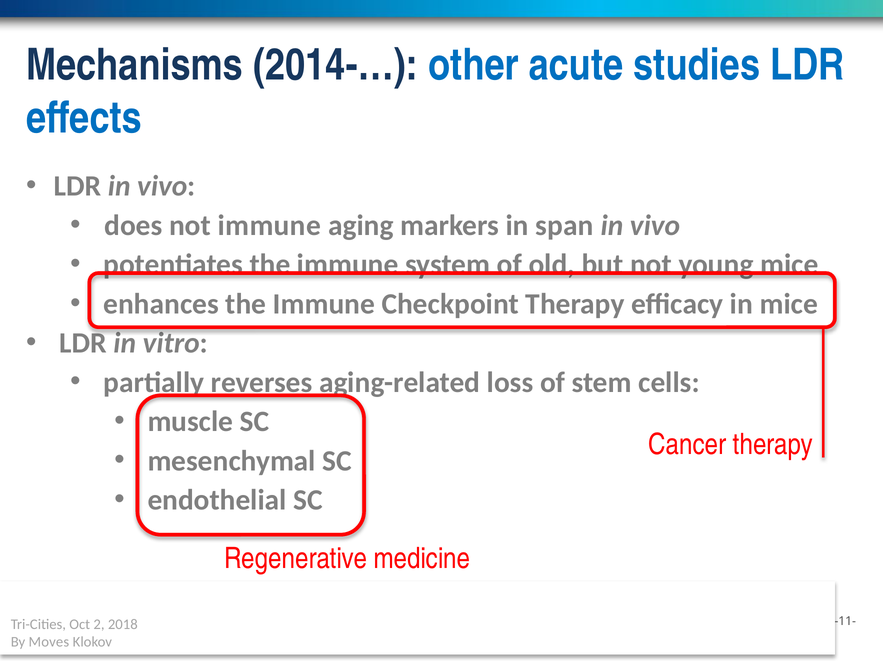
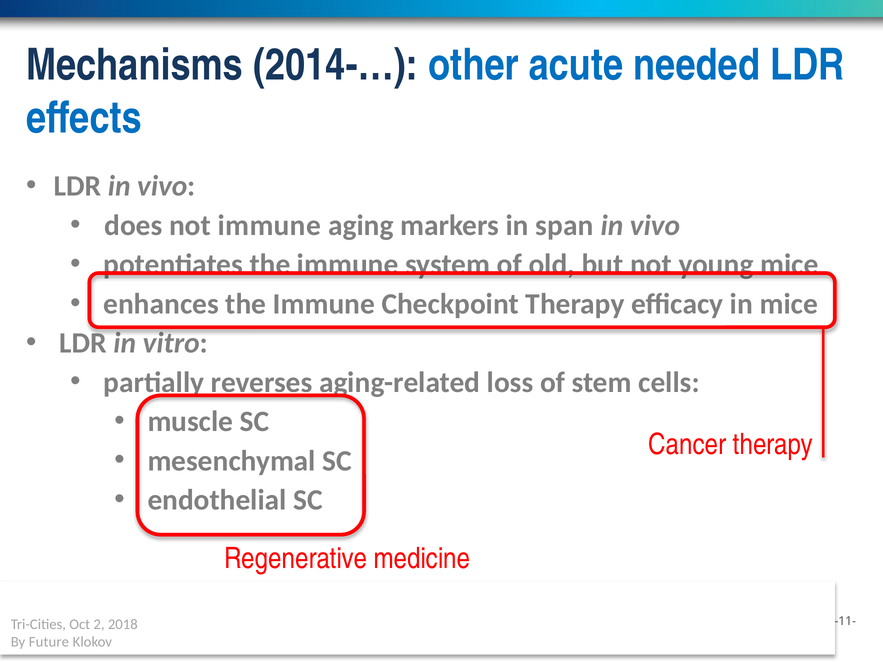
studies: studies -> needed
Moves: Moves -> Future
